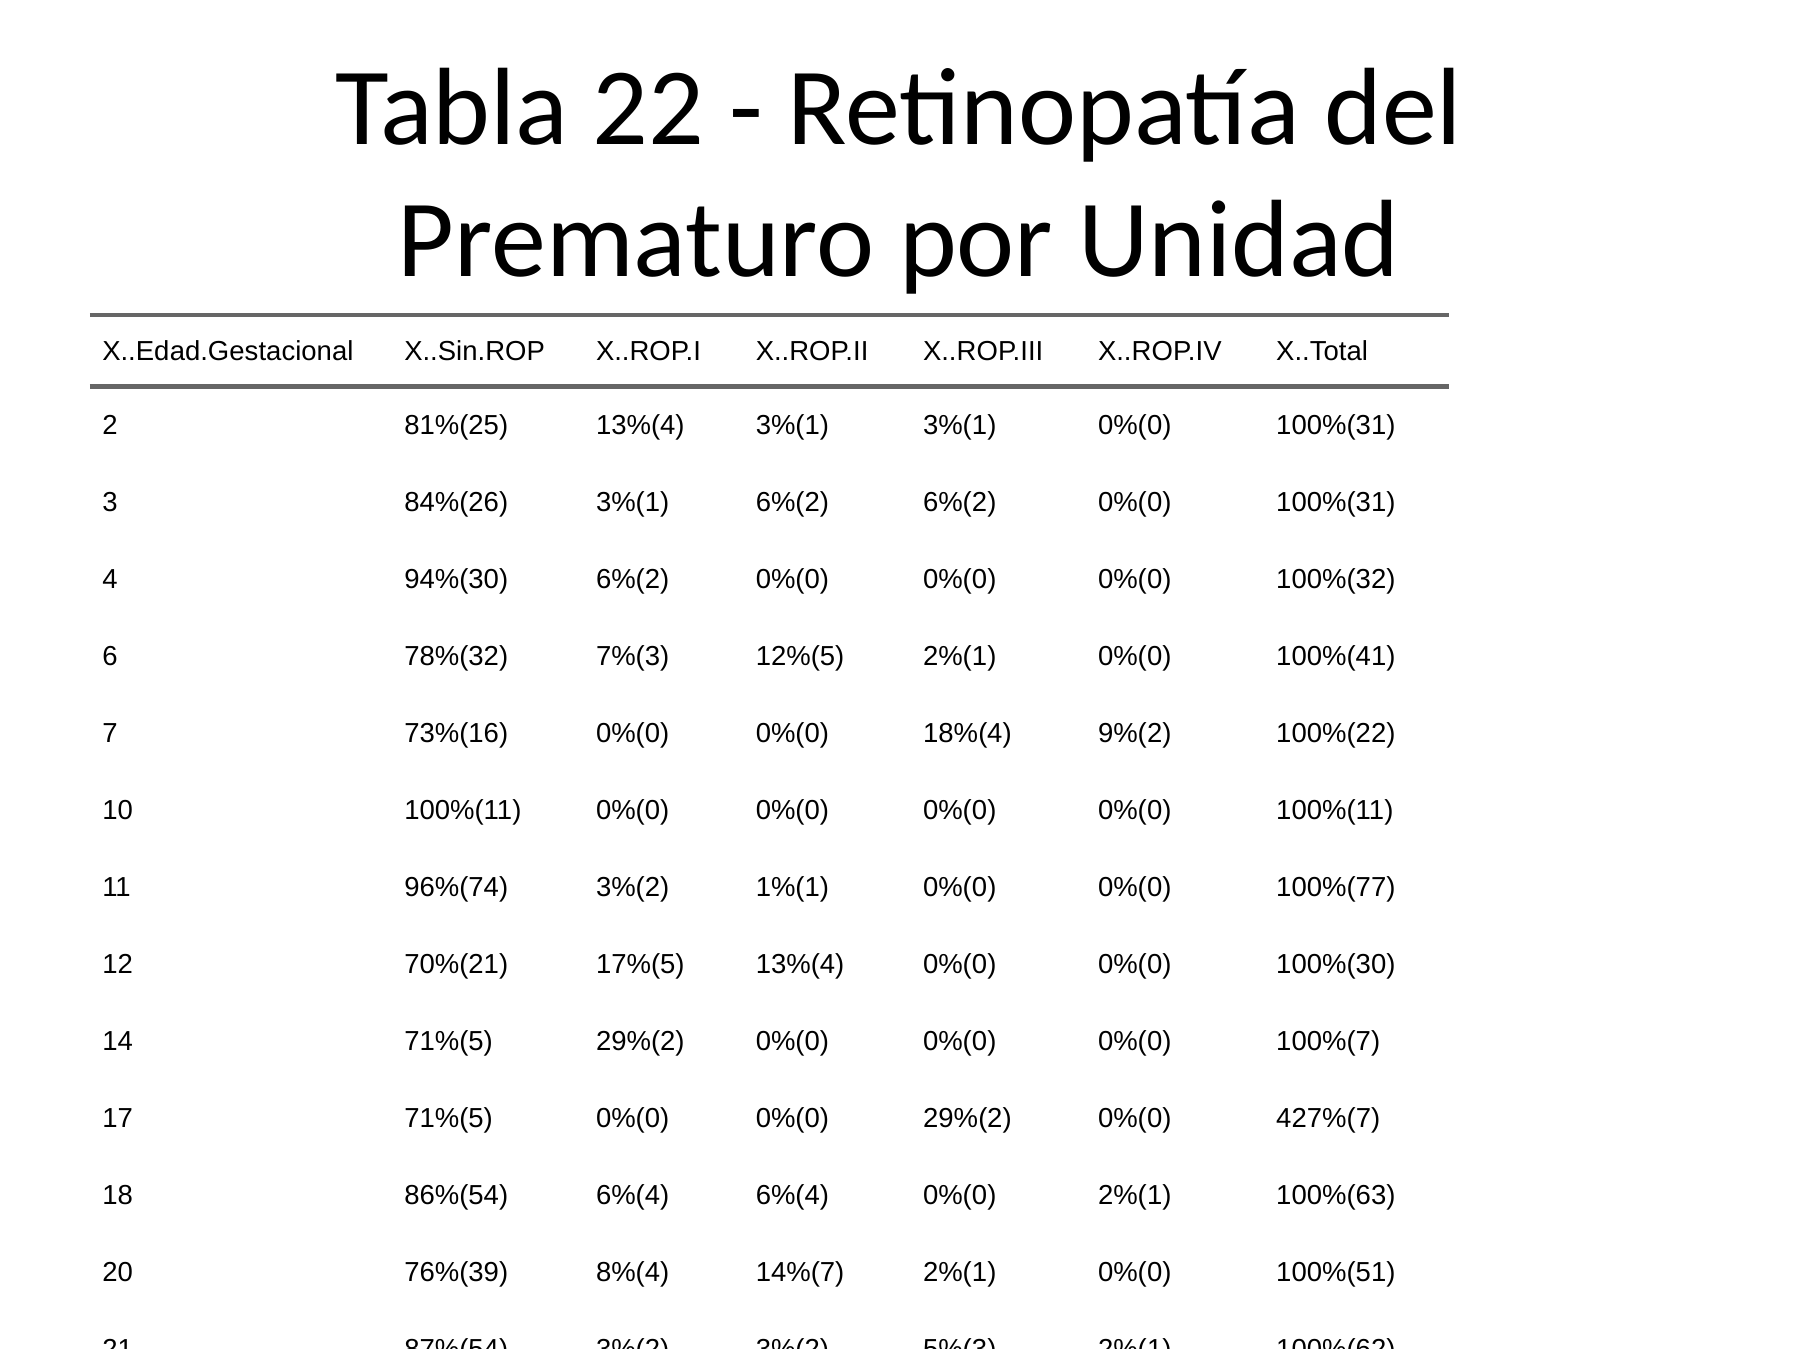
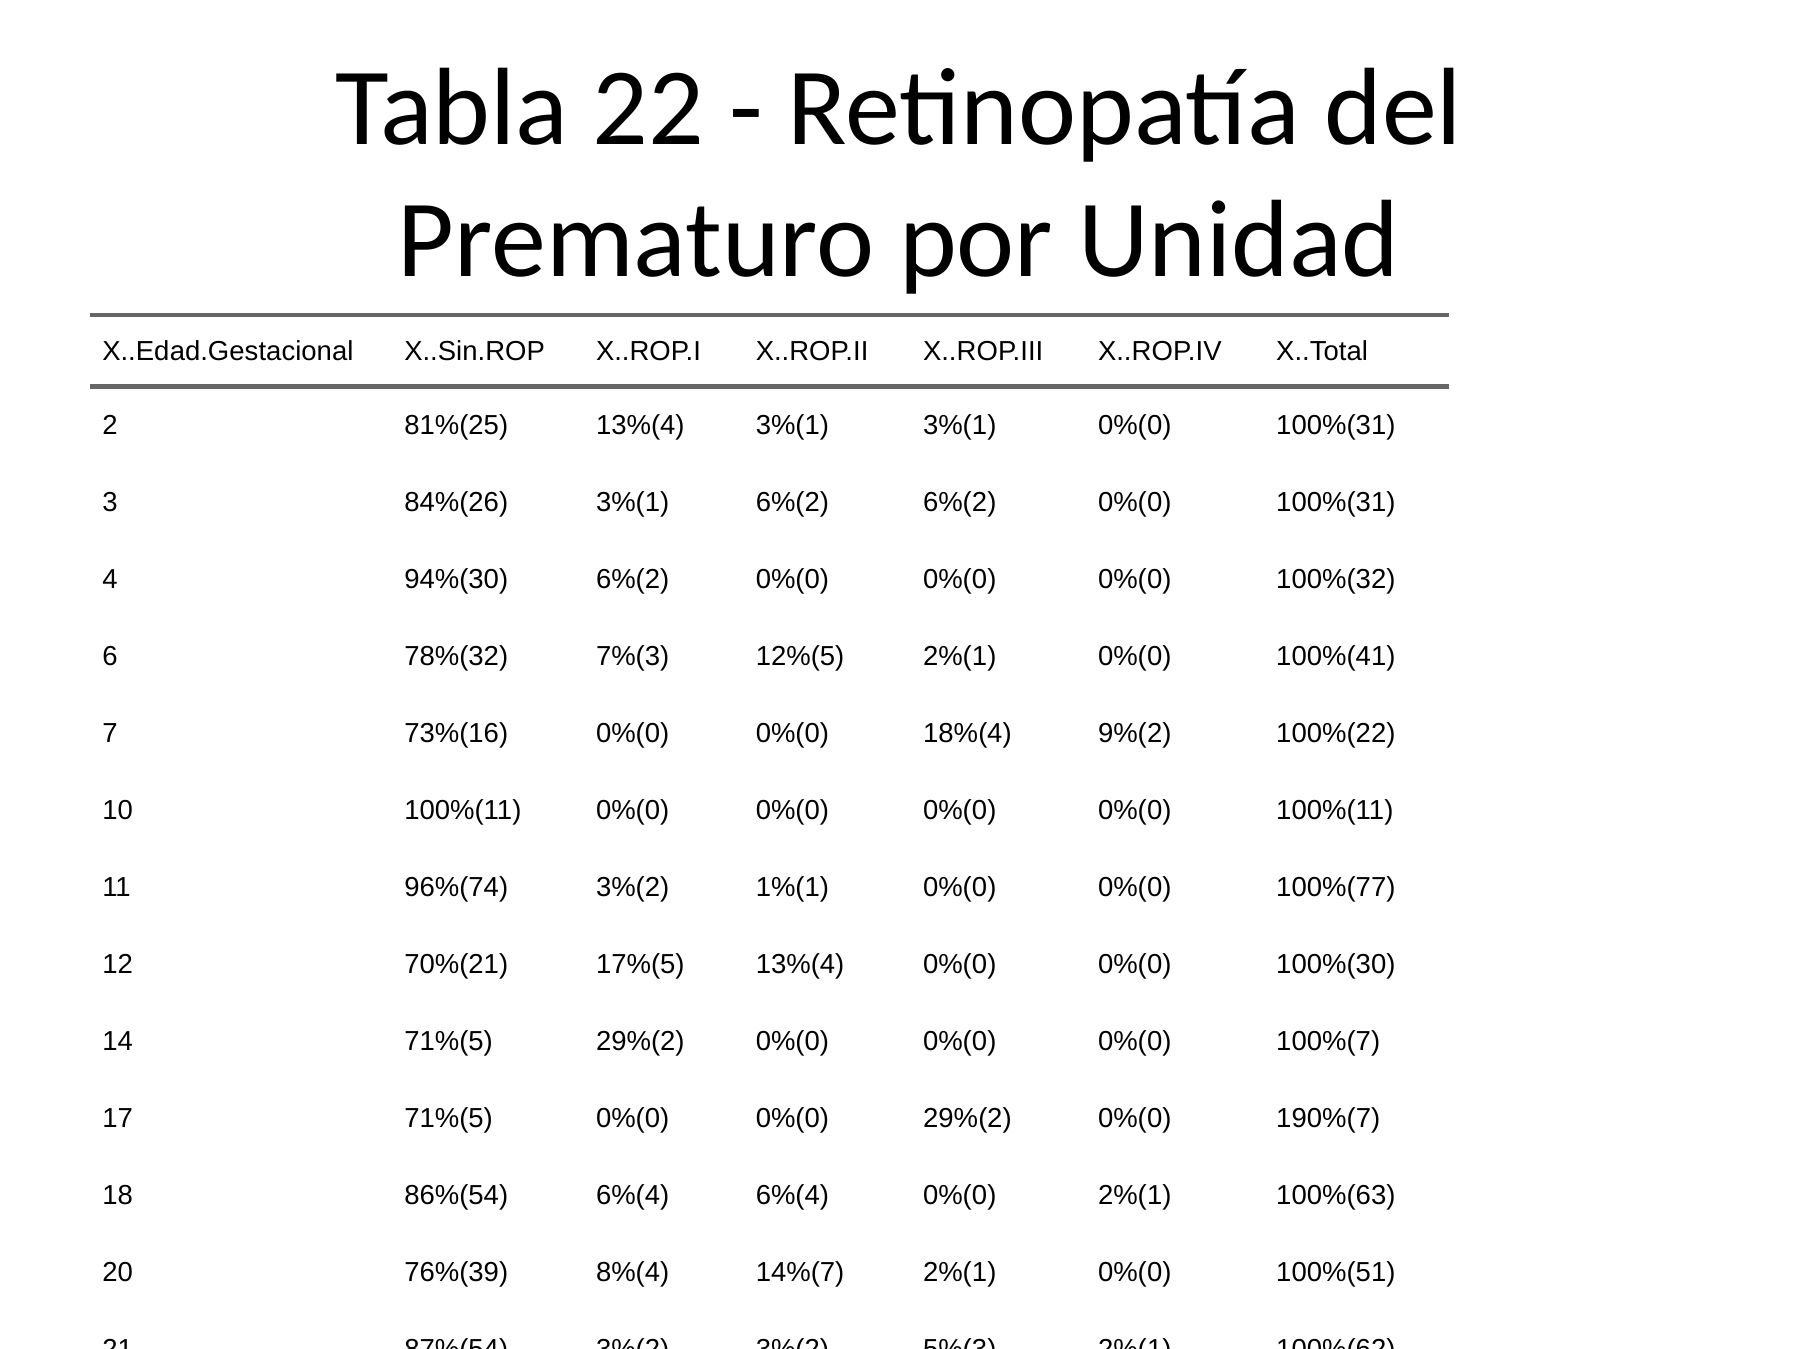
427%(7: 427%(7 -> 190%(7
